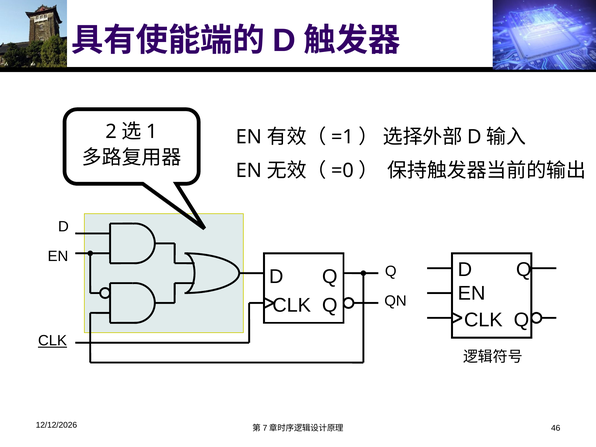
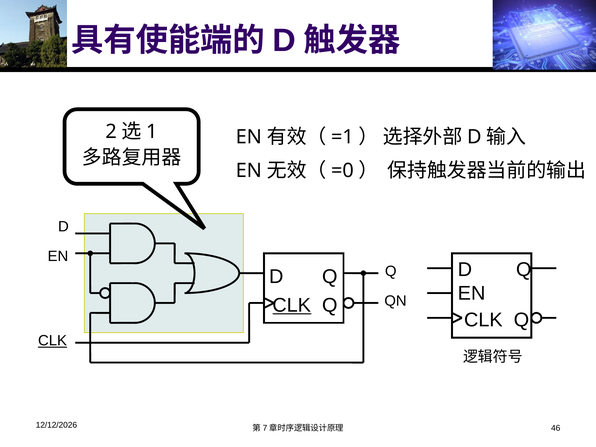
CLK at (292, 305) underline: none -> present
